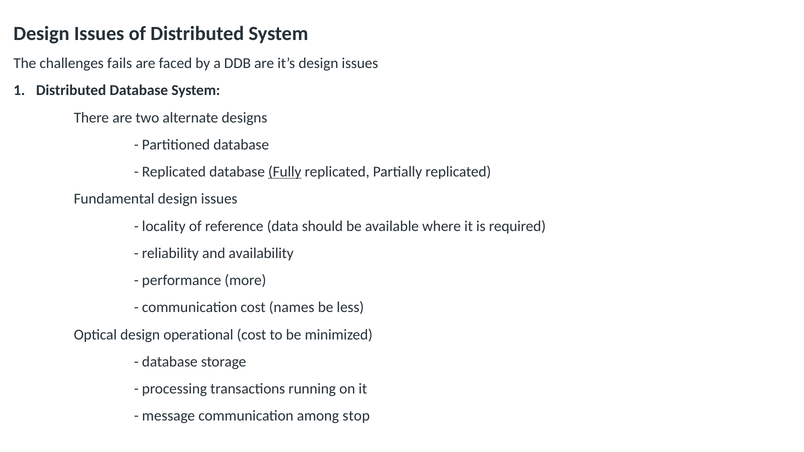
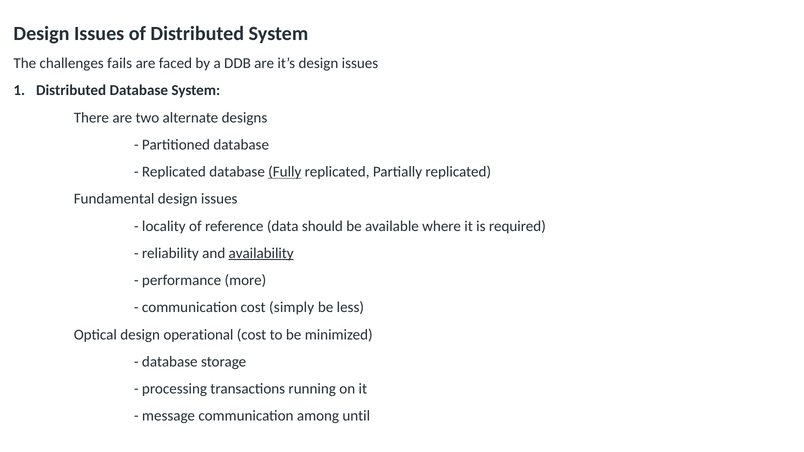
availability underline: none -> present
names: names -> simply
stop: stop -> until
